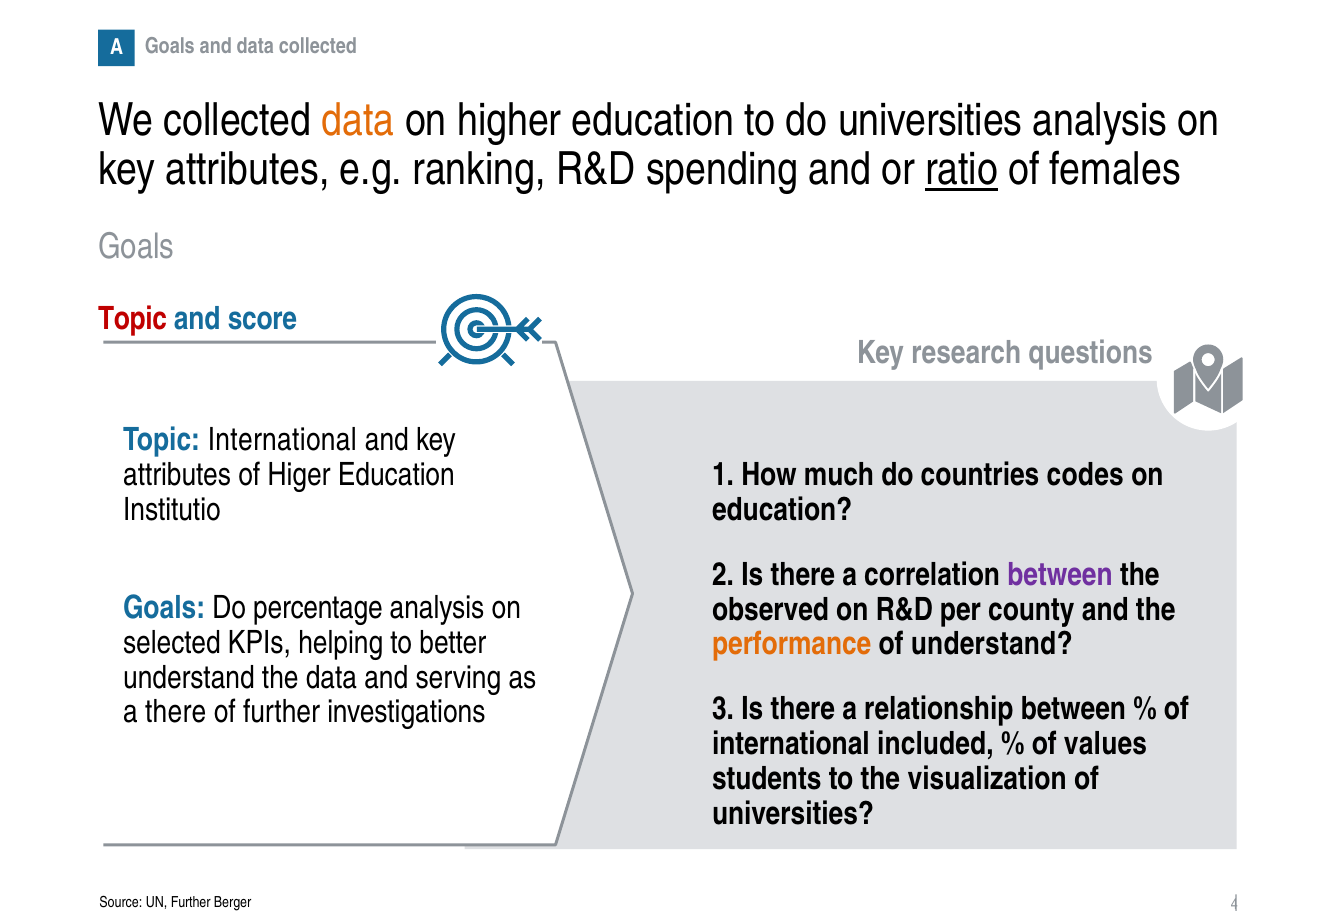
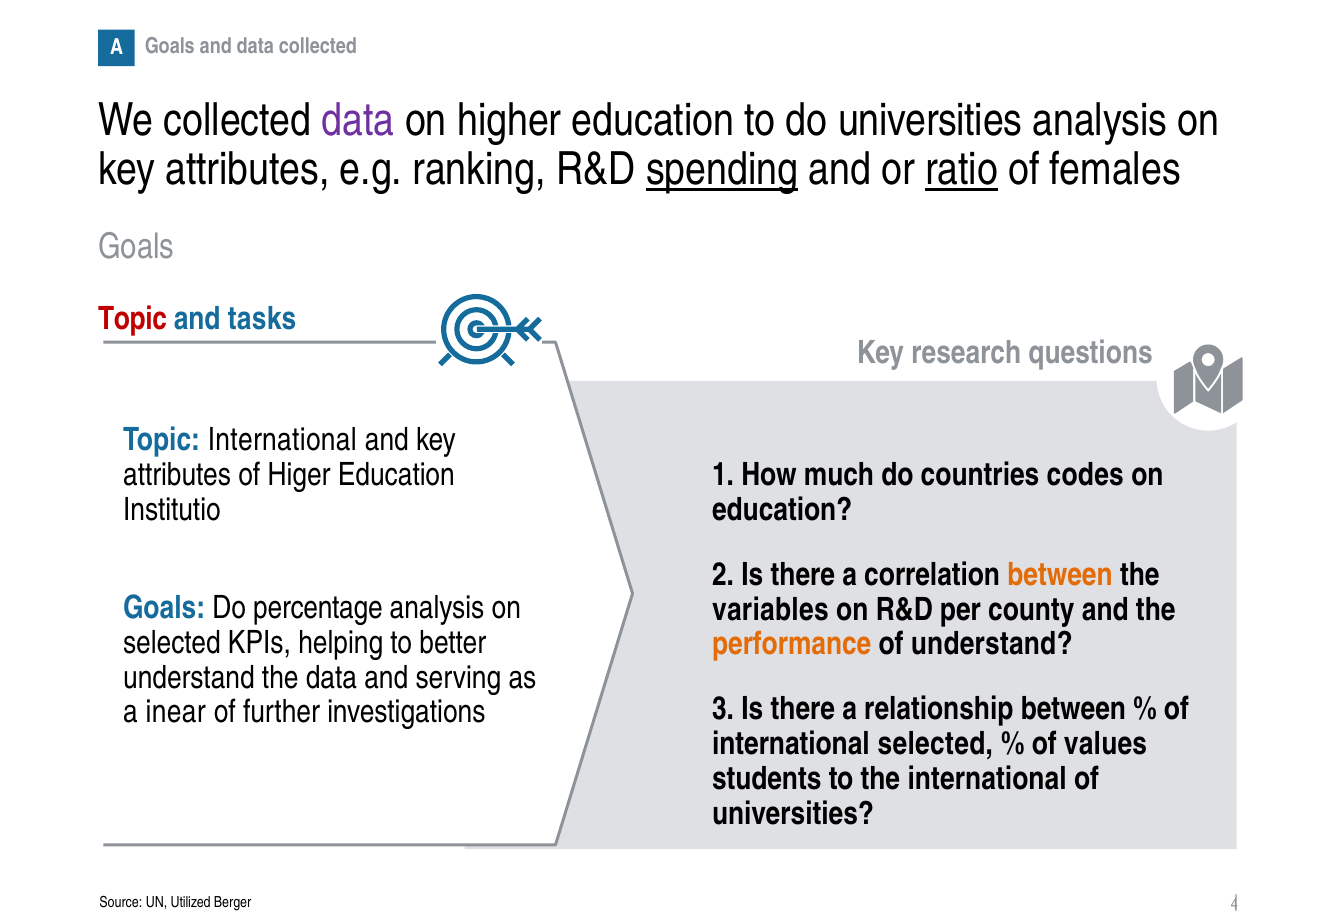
data at (358, 120) colour: orange -> purple
spending underline: none -> present
score: score -> tasks
between at (1060, 575) colour: purple -> orange
observed: observed -> variables
a there: there -> inear
international included: included -> selected
the visualization: visualization -> international
UN Further: Further -> Utilized
